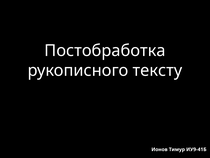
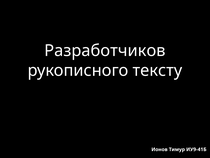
Постобработка: Постобработка -> Разработчиков
